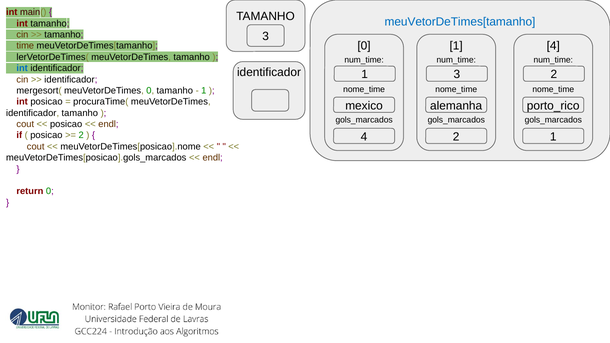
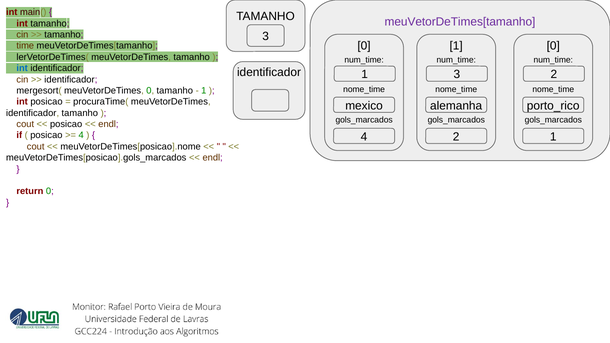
meuVetorDeTimes[tamanho at (460, 22) colour: blue -> purple
4 at (553, 46): 4 -> 0
2 at (81, 135): 2 -> 4
